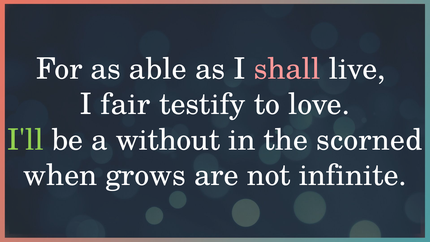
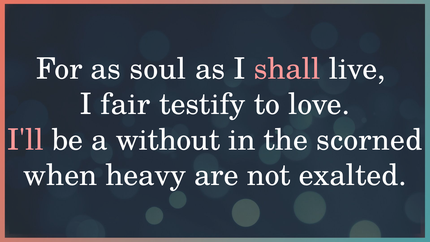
able: able -> soul
I'll colour: light green -> pink
grows: grows -> heavy
infinite: infinite -> exalted
